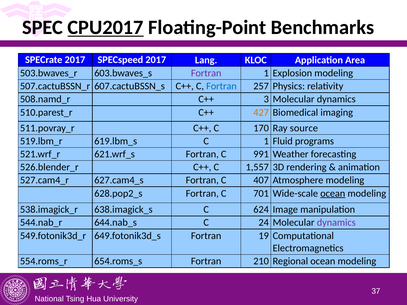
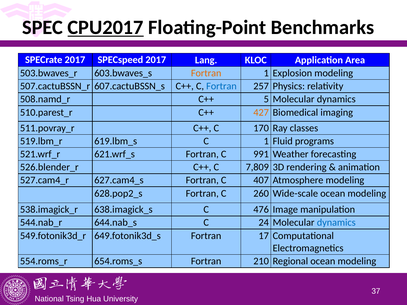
Fortran at (206, 73) colour: purple -> orange
3: 3 -> 5
source: source -> classes
1,557: 1,557 -> 7,809
701: 701 -> 260
ocean at (333, 194) underline: present -> none
624: 624 -> 476
dynamics at (336, 223) colour: purple -> blue
19: 19 -> 17
